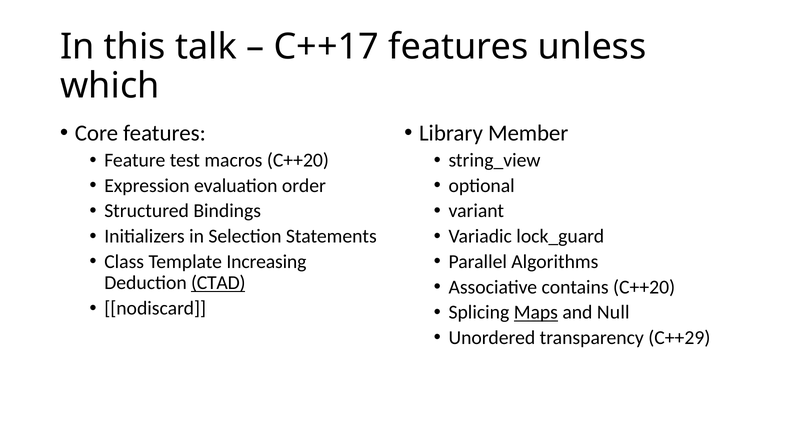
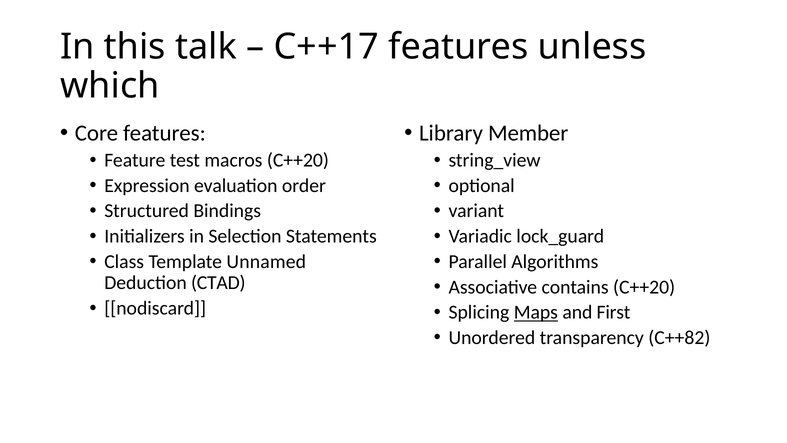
Increasing: Increasing -> Unnamed
CTAD underline: present -> none
Null: Null -> First
C++29: C++29 -> C++82
